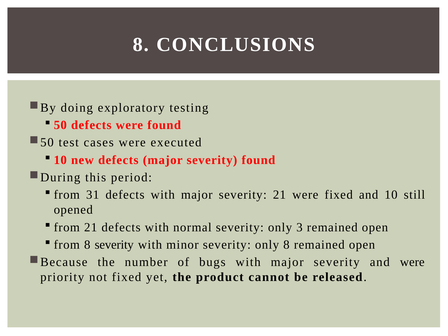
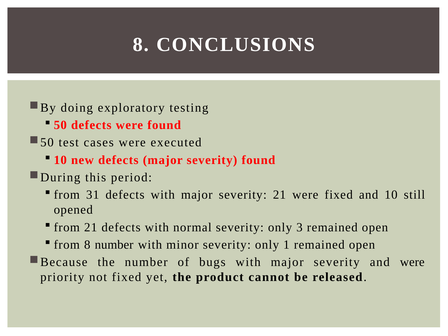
8 severity: severity -> number
only 8: 8 -> 1
